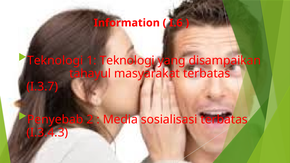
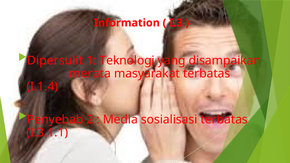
I.6: I.6 -> I.3
Teknologi at (55, 61): Teknologi -> Dipersulit
tahayul: tahayul -> merata
I.3.7: I.3.7 -> I.1.4
I.3.4.3: I.3.4.3 -> I.3.1.1
